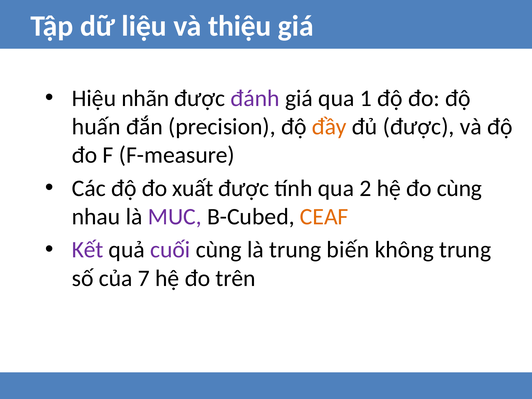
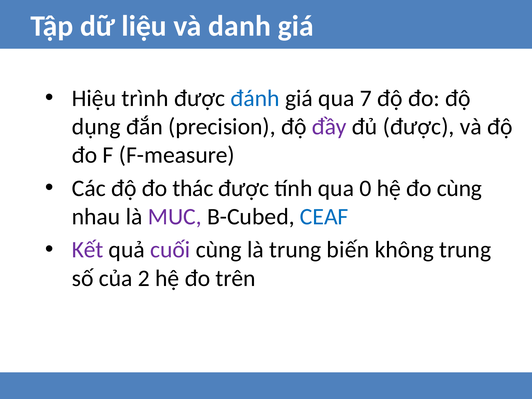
thiệu: thiệu -> danh
nhãn: nhãn -> trình
đánh colour: purple -> blue
1: 1 -> 7
huấn: huấn -> dụng
đầy colour: orange -> purple
xuất: xuất -> thác
2: 2 -> 0
CEAF colour: orange -> blue
7: 7 -> 2
